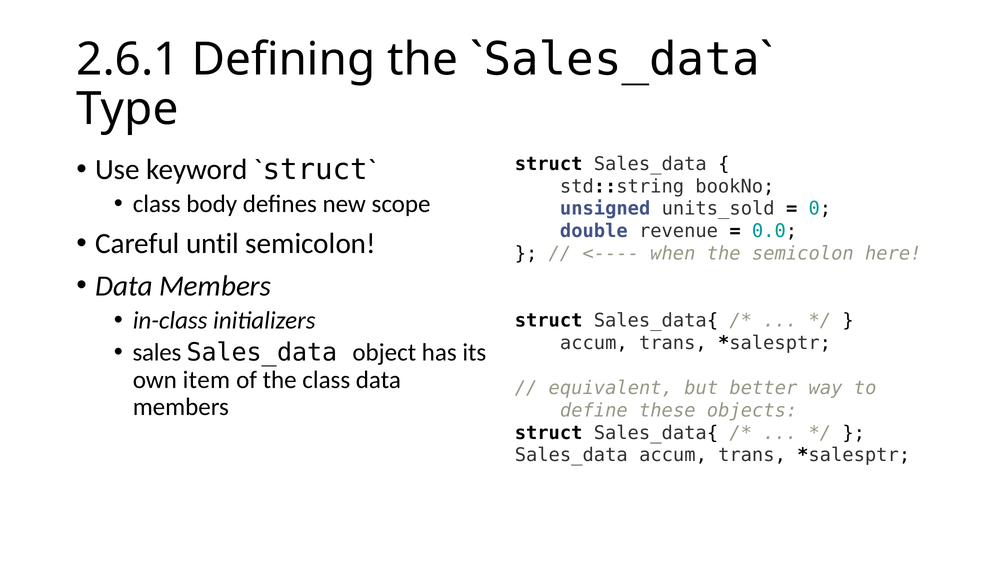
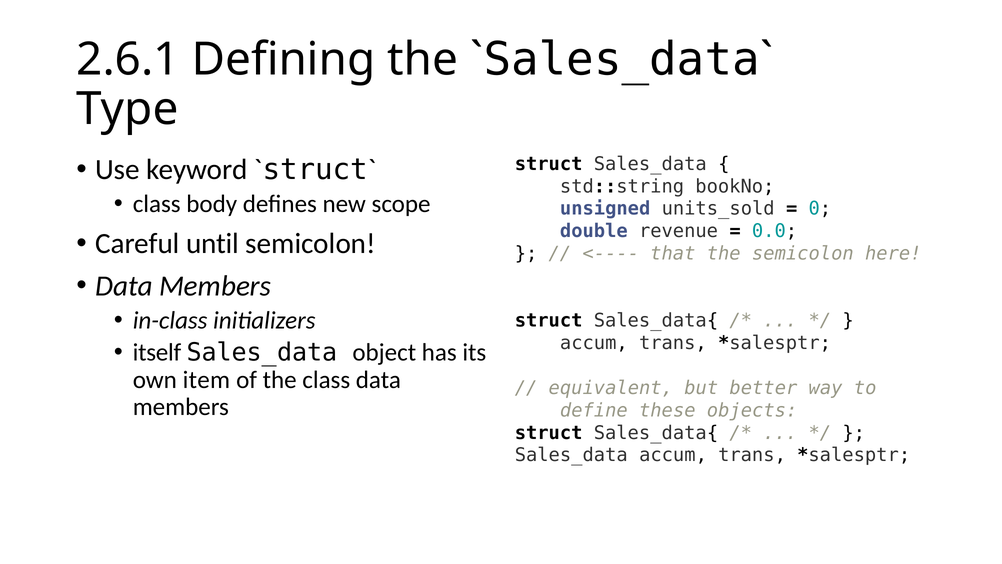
when: when -> that
sales: sales -> itself
